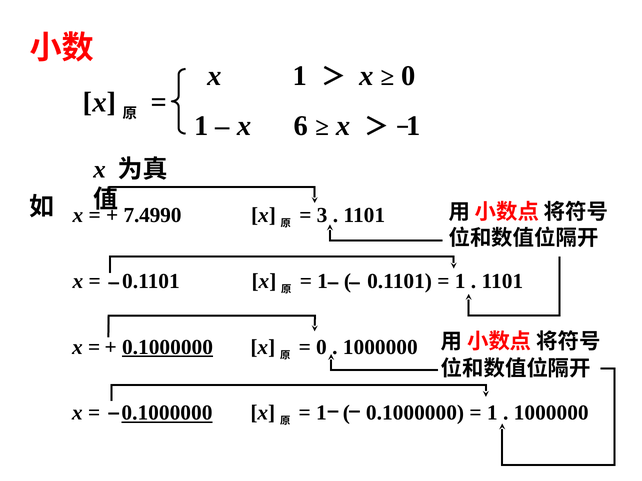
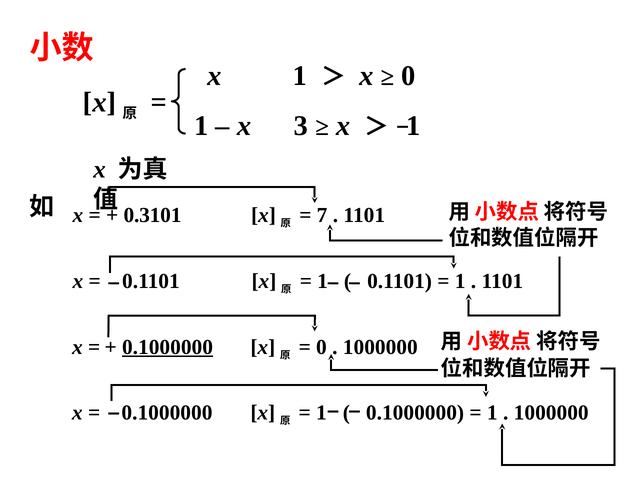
6: 6 -> 3
7.4990: 7.4990 -> 0.3101
3: 3 -> 7
0.1000000 at (167, 413) underline: present -> none
